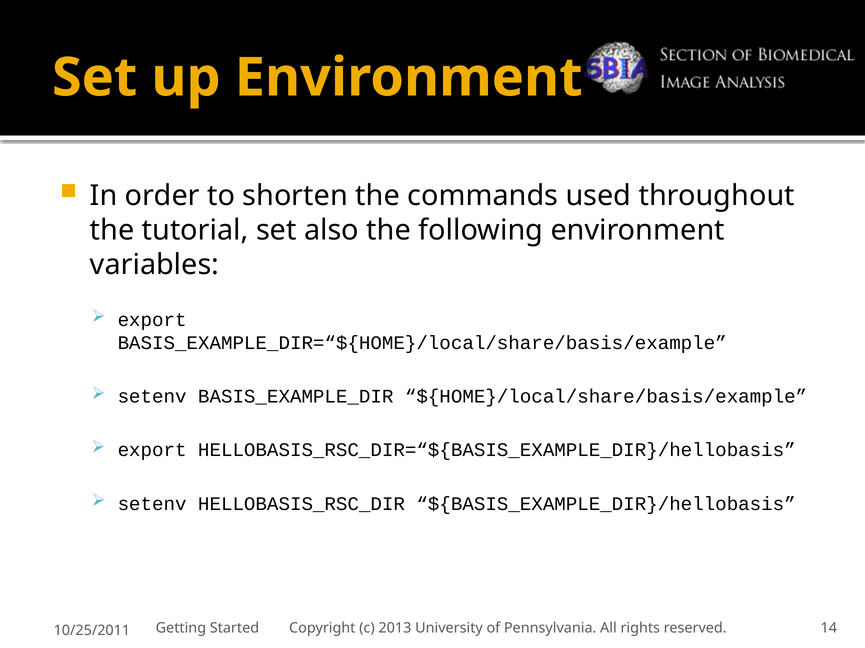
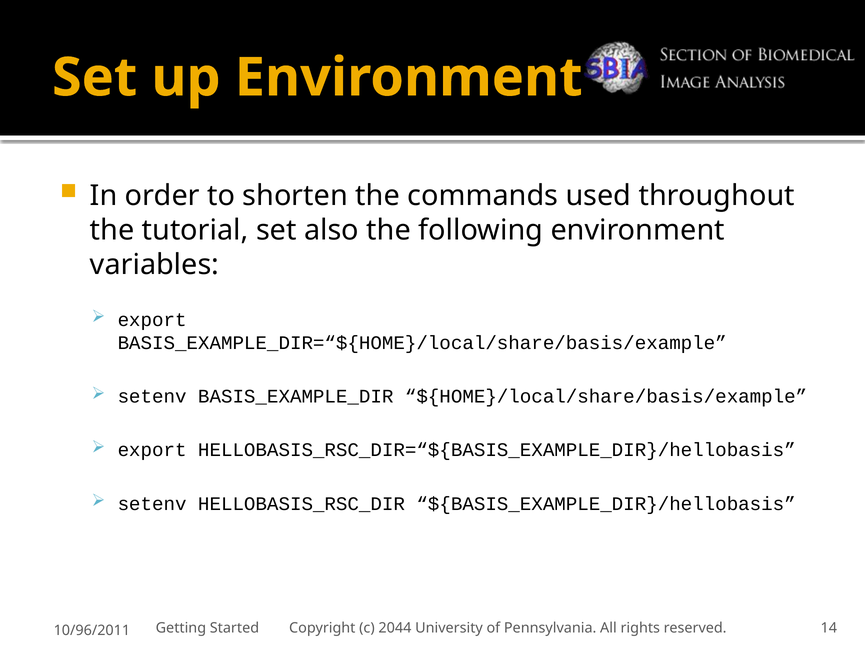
2013: 2013 -> 2044
10/25/2011: 10/25/2011 -> 10/96/2011
